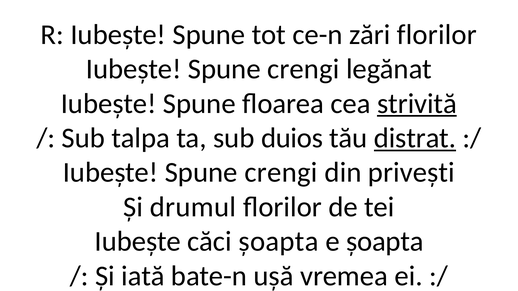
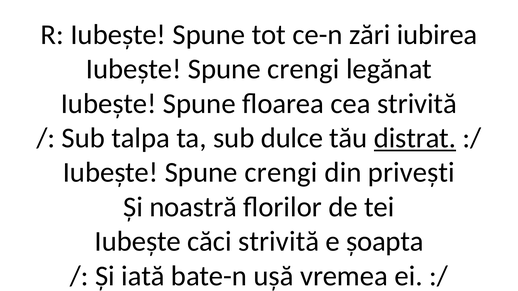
zări florilor: florilor -> iubirea
strivită at (417, 104) underline: present -> none
duios: duios -> dulce
drumul: drumul -> noastră
căci șoapta: șoapta -> strivită
